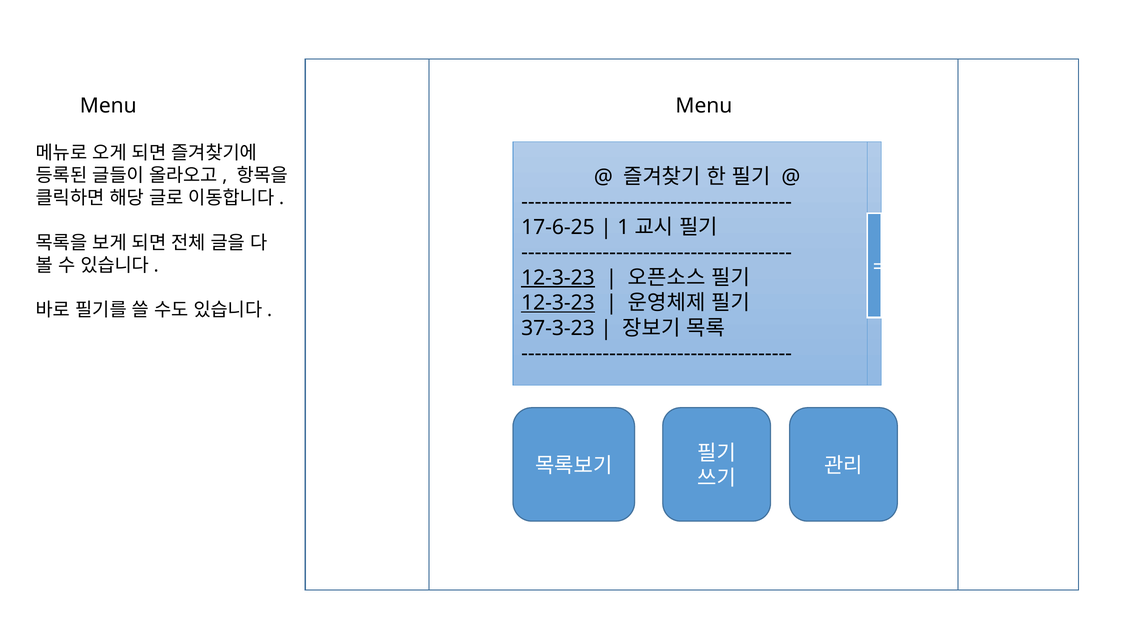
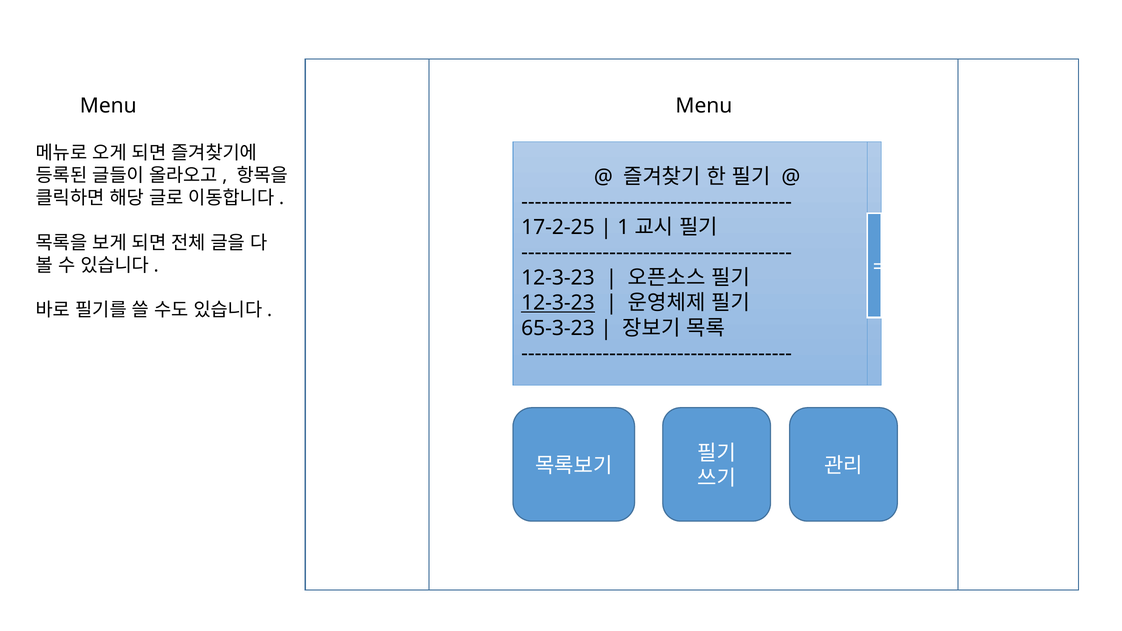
17-6-25: 17-6-25 -> 17-2-25
12-3-23 at (558, 278) underline: present -> none
37-3-23: 37-3-23 -> 65-3-23
